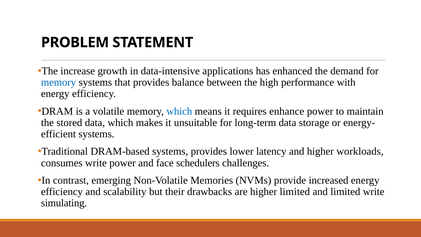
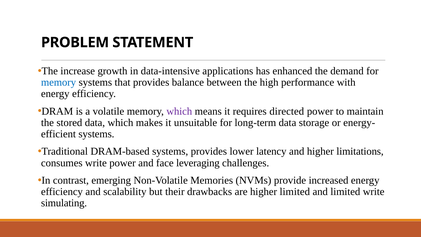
which at (179, 111) colour: blue -> purple
enhance: enhance -> directed
workloads: workloads -> limitations
schedulers: schedulers -> leveraging
